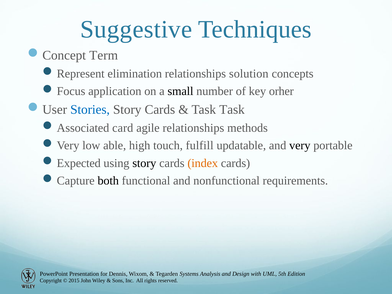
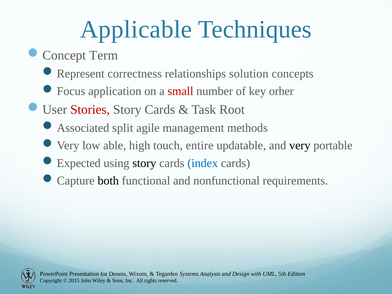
Suggestive: Suggestive -> Applicable
elimination: elimination -> correctness
small colour: black -> red
Stories colour: blue -> red
Task Task: Task -> Root
card: card -> split
agile relationships: relationships -> management
fulfill: fulfill -> entire
index colour: orange -> blue
